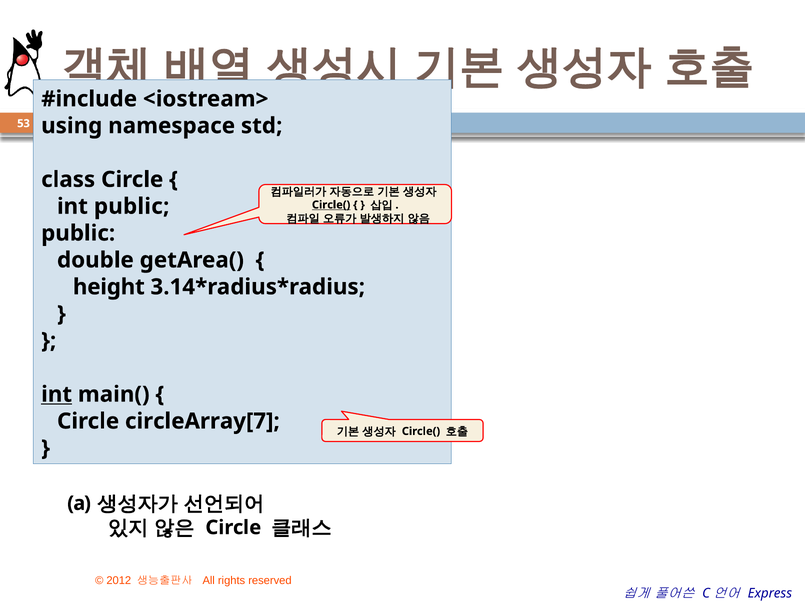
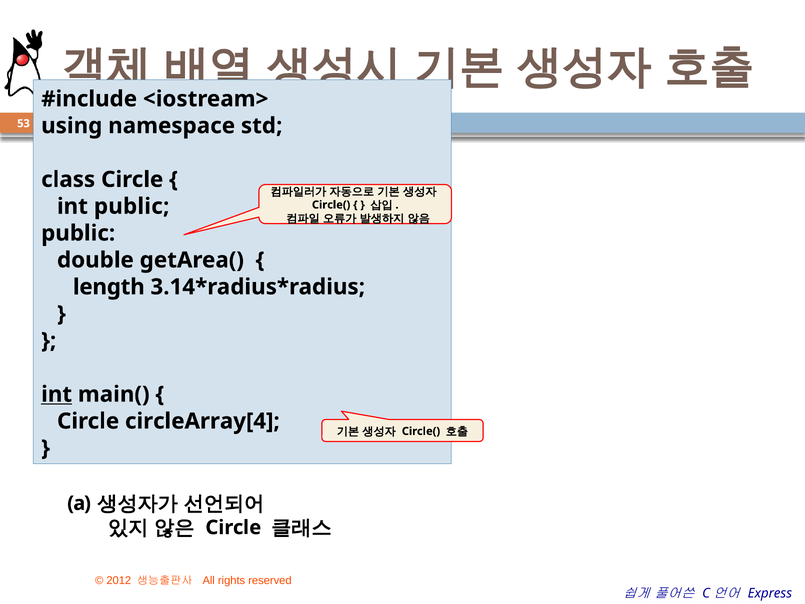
Circle( at (331, 205) underline: present -> none
height: height -> length
circleArray[7: circleArray[7 -> circleArray[4
